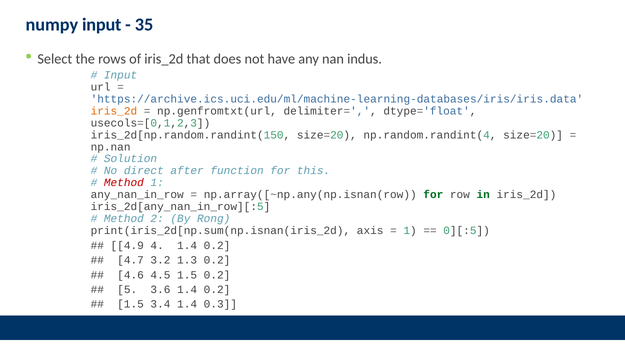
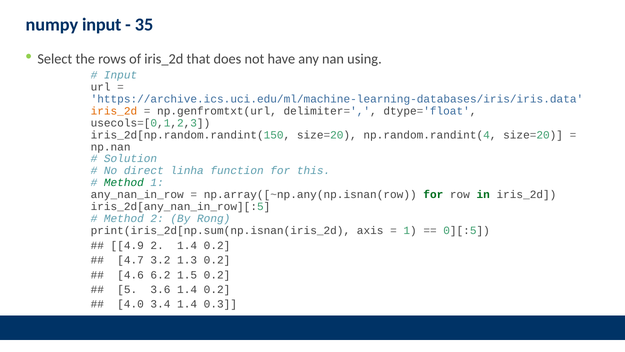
indus: indus -> using
after: after -> linha
Method at (124, 183) colour: red -> green
4.9 4: 4 -> 2
4.5: 4.5 -> 6.2
1.5 at (131, 303): 1.5 -> 4.0
